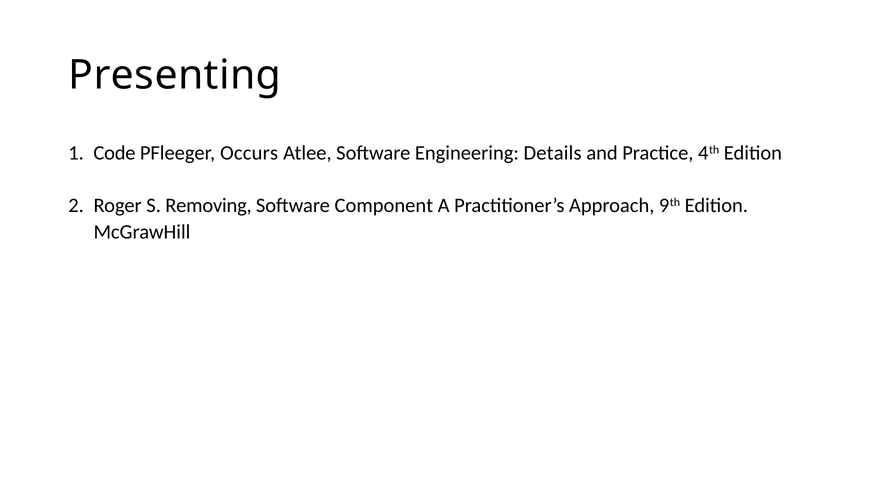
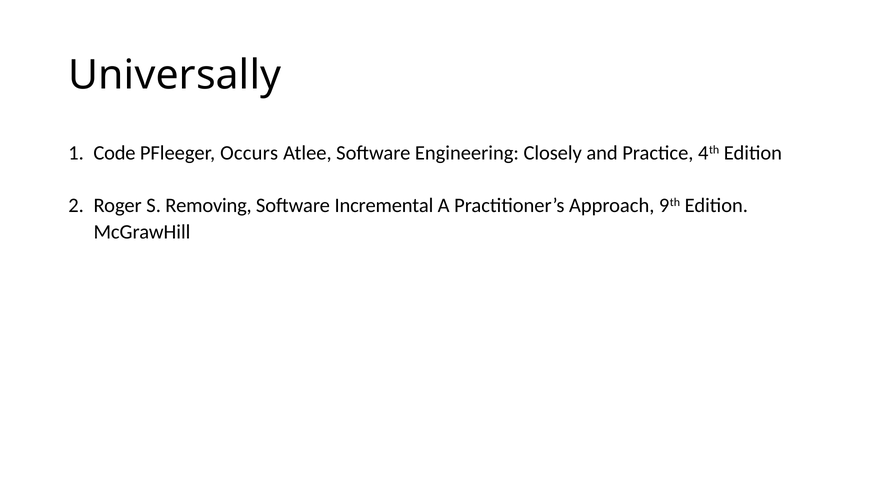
Presenting: Presenting -> Universally
Details: Details -> Closely
Component: Component -> Incremental
